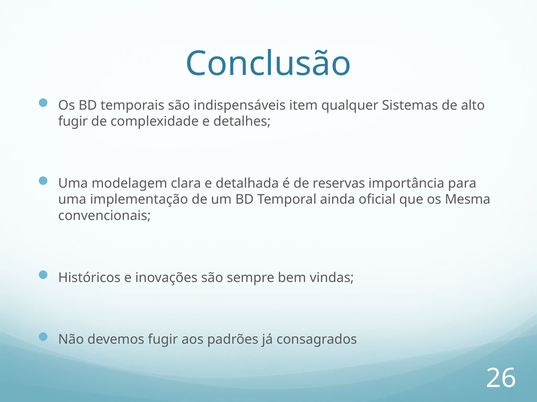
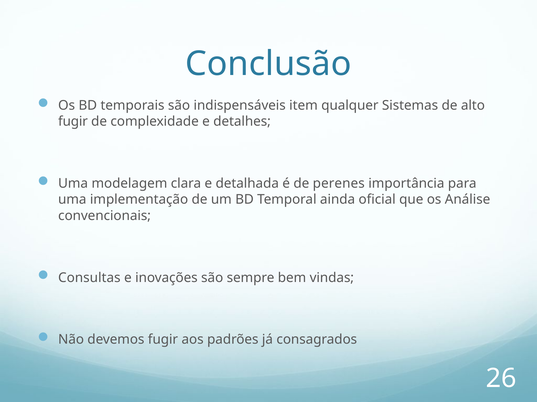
reservas: reservas -> perenes
Mesma: Mesma -> Análise
Históricos: Históricos -> Consultas
